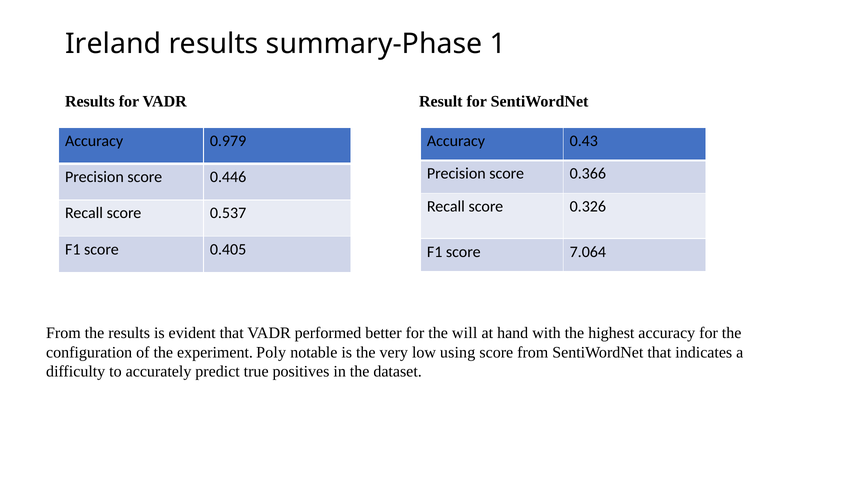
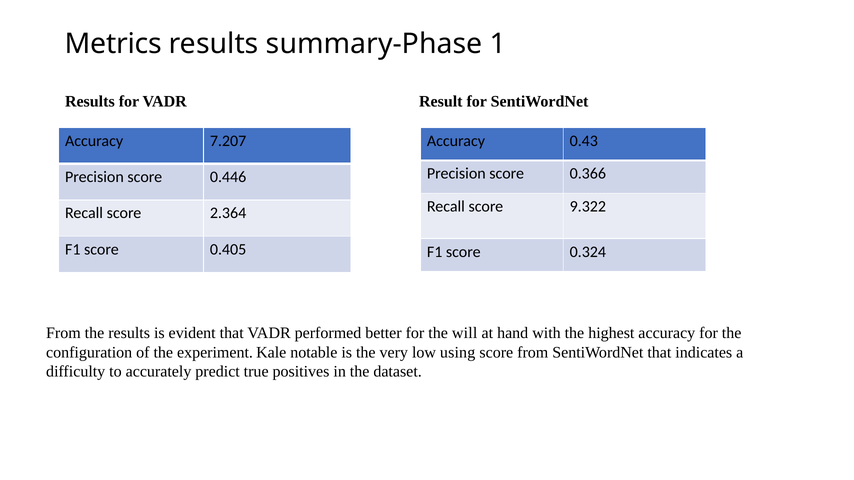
Ireland: Ireland -> Metrics
0.979: 0.979 -> 7.207
0.326: 0.326 -> 9.322
0.537: 0.537 -> 2.364
7.064: 7.064 -> 0.324
Poly: Poly -> Kale
